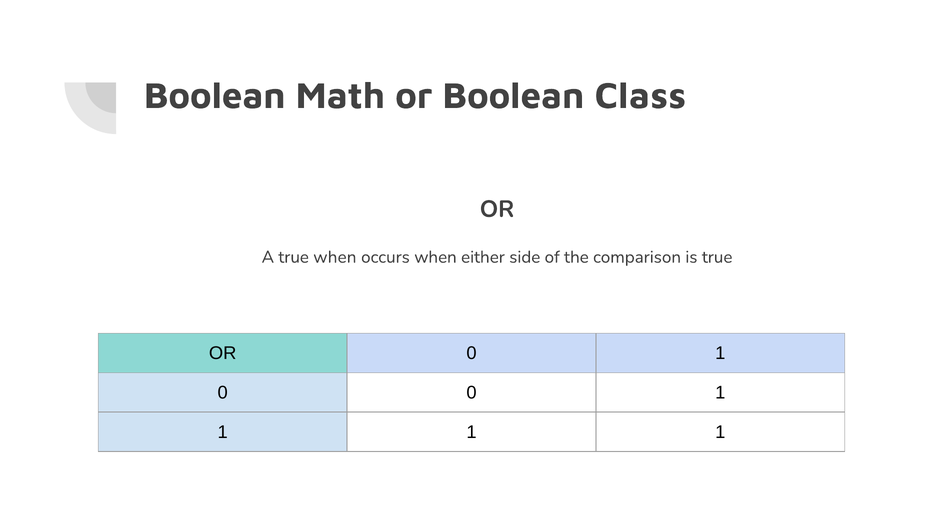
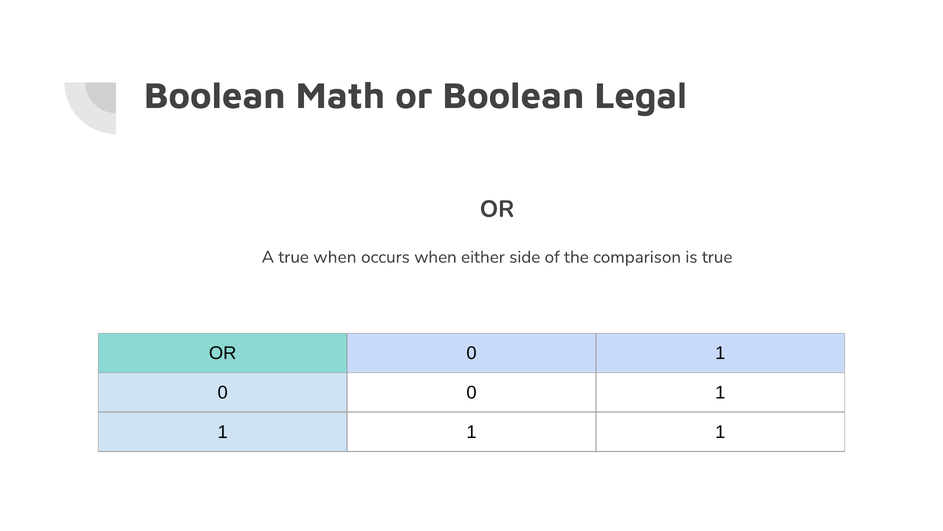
Class: Class -> Legal
